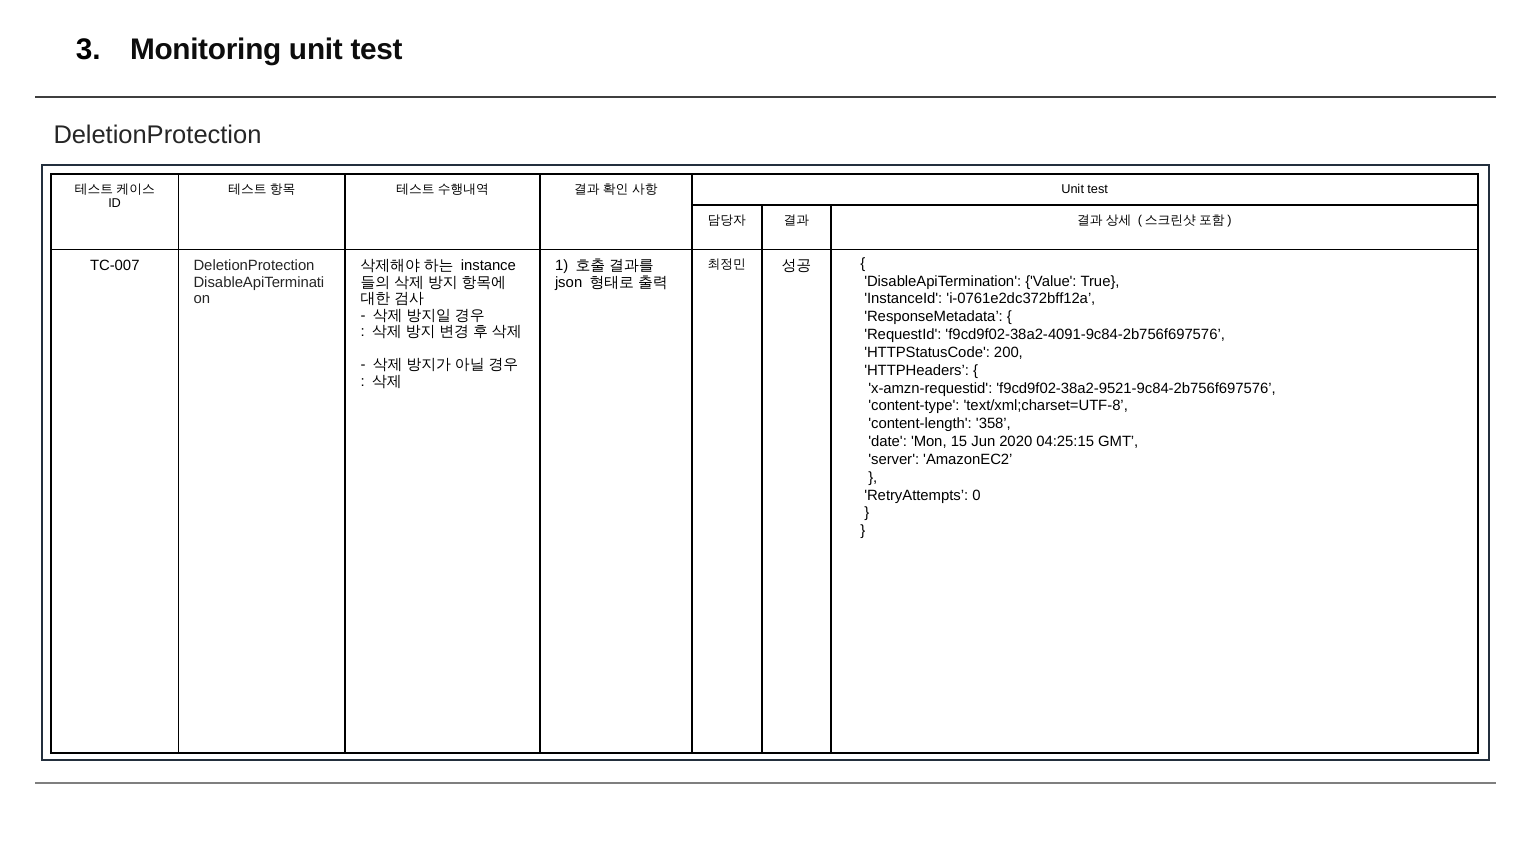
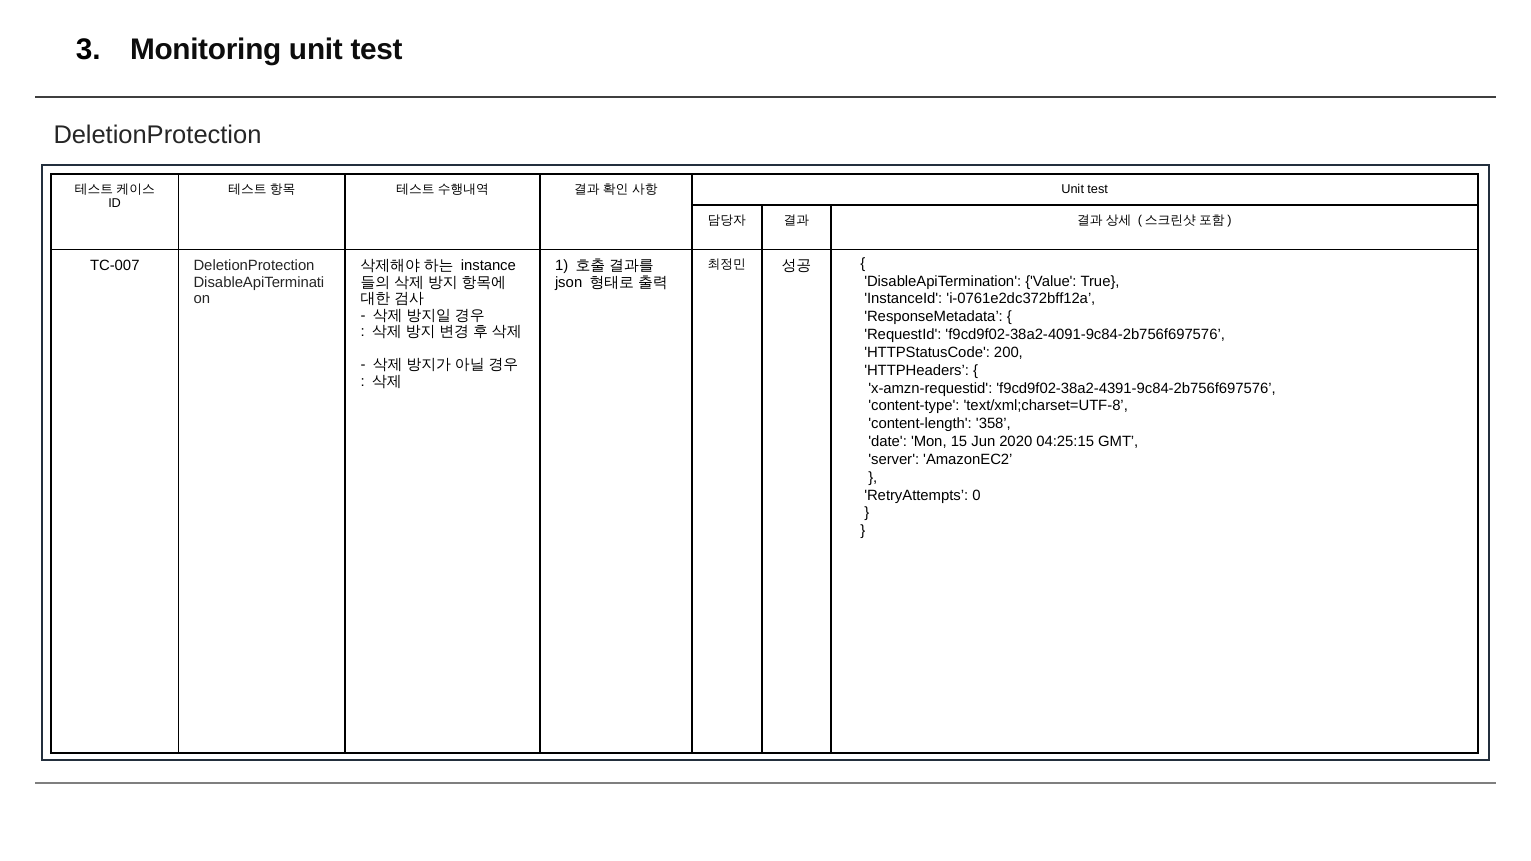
f9cd9f02-38a2-9521-9c84-2b756f697576: f9cd9f02-38a2-9521-9c84-2b756f697576 -> f9cd9f02-38a2-4391-9c84-2b756f697576
